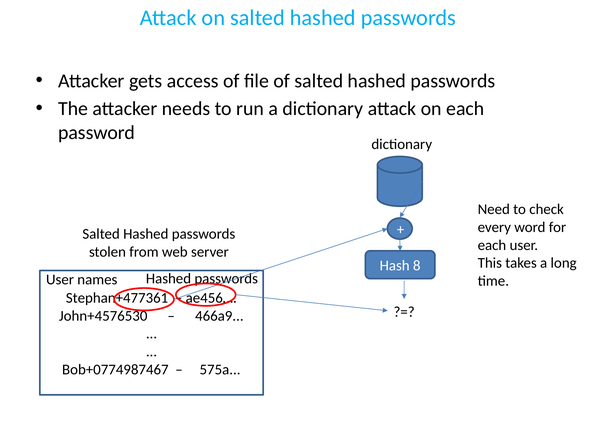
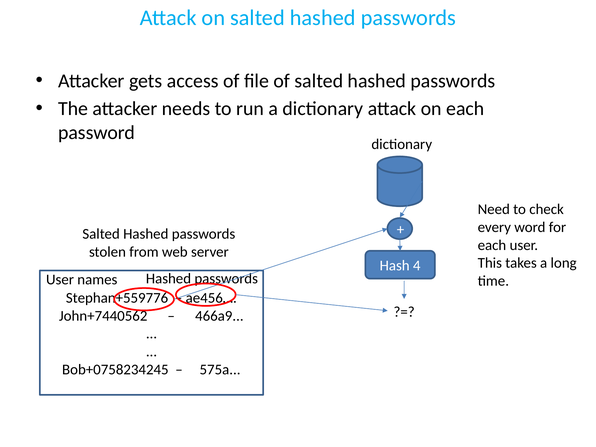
8: 8 -> 4
Stephan+477361: Stephan+477361 -> Stephan+559776
John+4576530: John+4576530 -> John+7440562
Bob+0774987467: Bob+0774987467 -> Bob+0758234245
